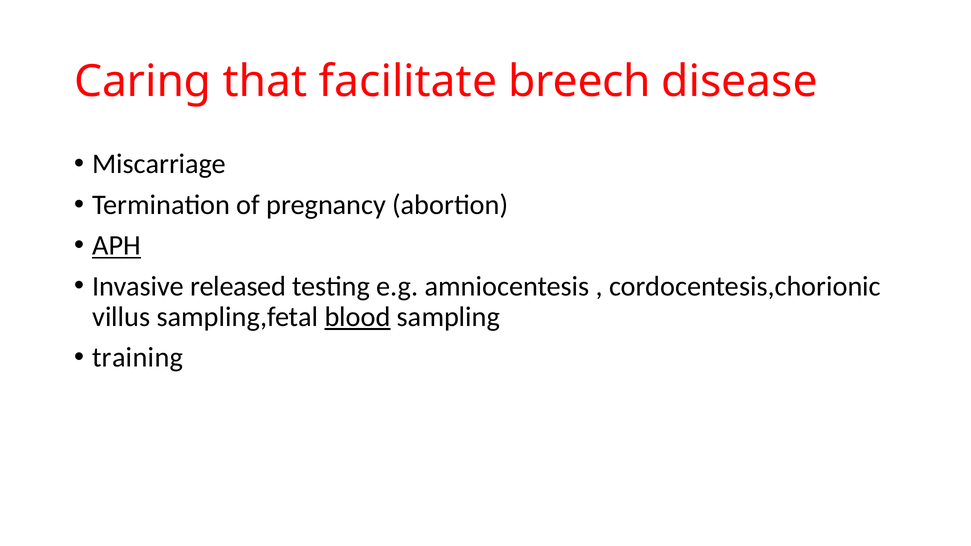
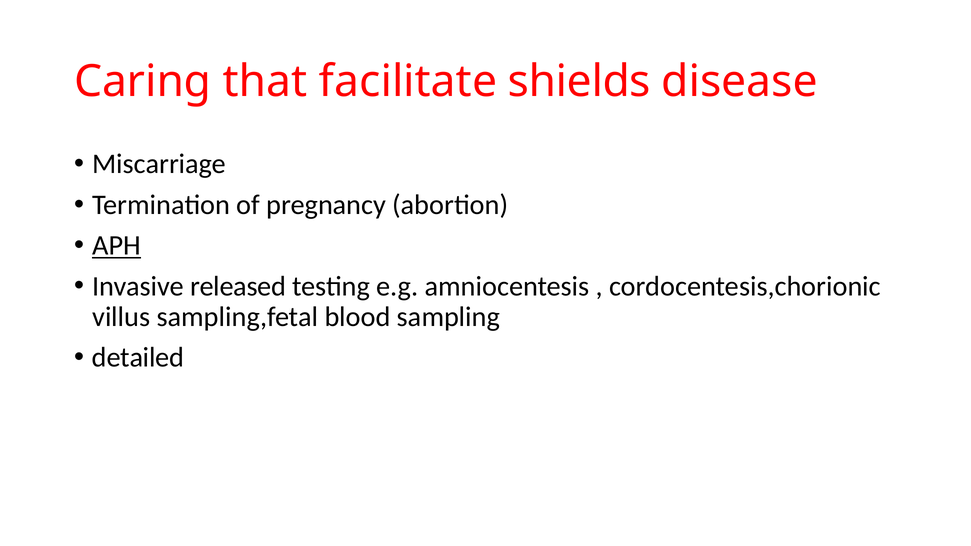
breech: breech -> shields
blood underline: present -> none
training: training -> detailed
